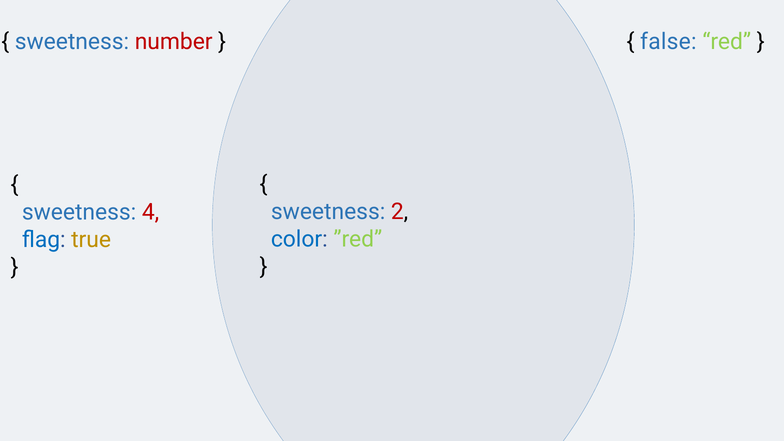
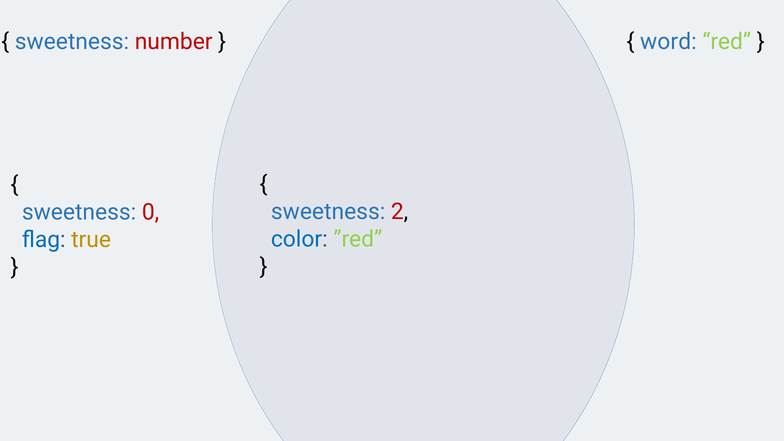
false: false -> word
4: 4 -> 0
